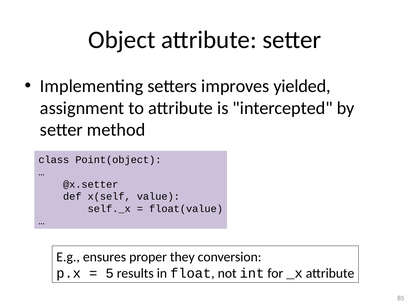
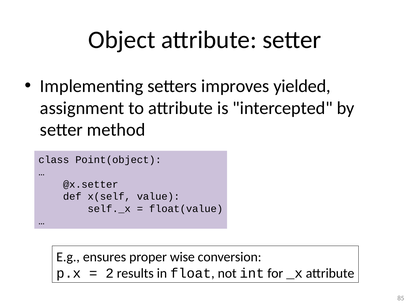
they: they -> wise
5: 5 -> 2
